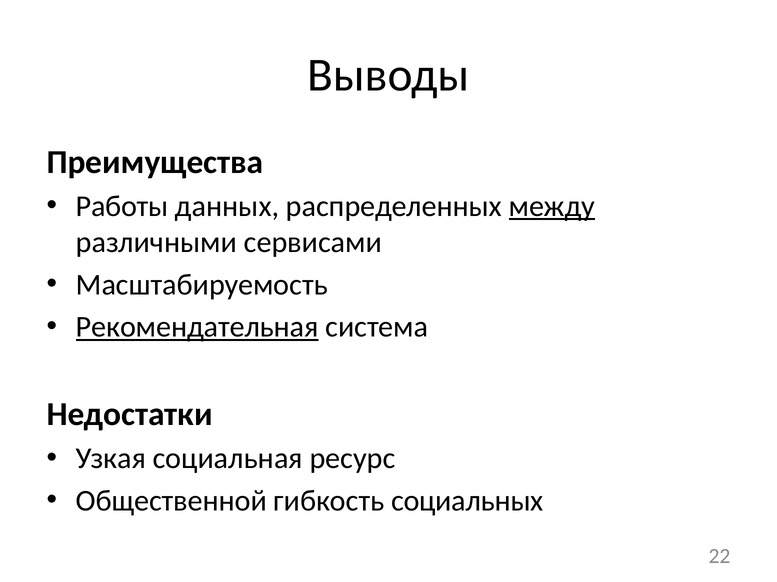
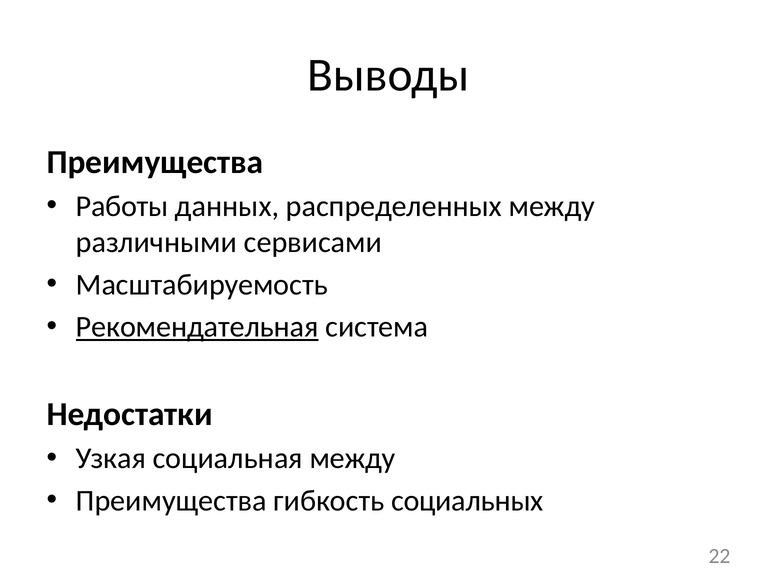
между at (552, 206) underline: present -> none
социальная ресурс: ресурс -> между
Общественной at (171, 501): Общественной -> Преимущества
